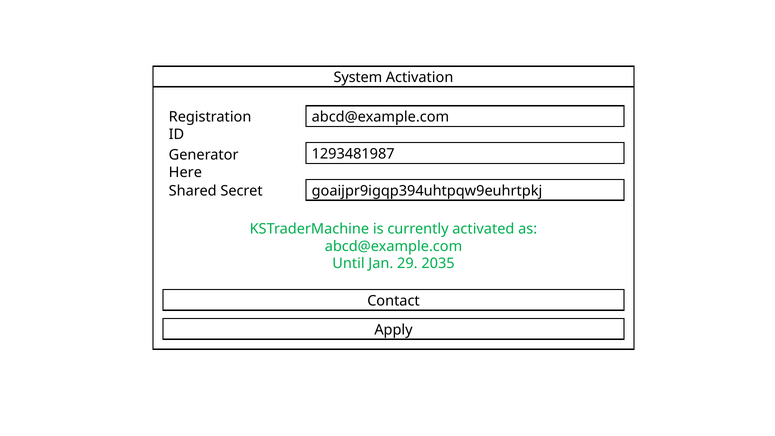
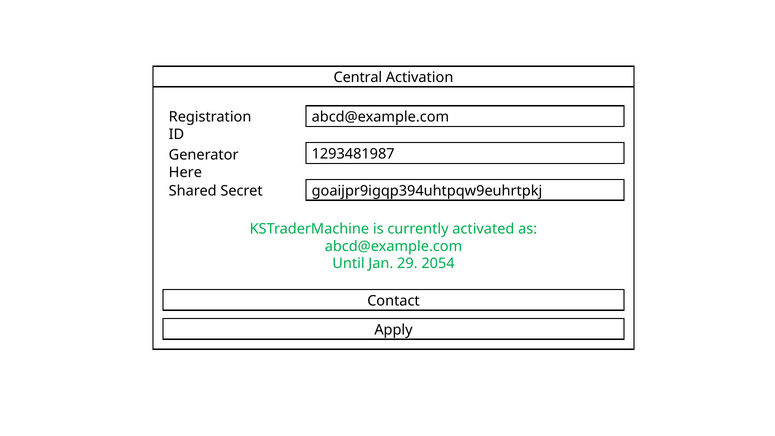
System: System -> Central
2035: 2035 -> 2054
